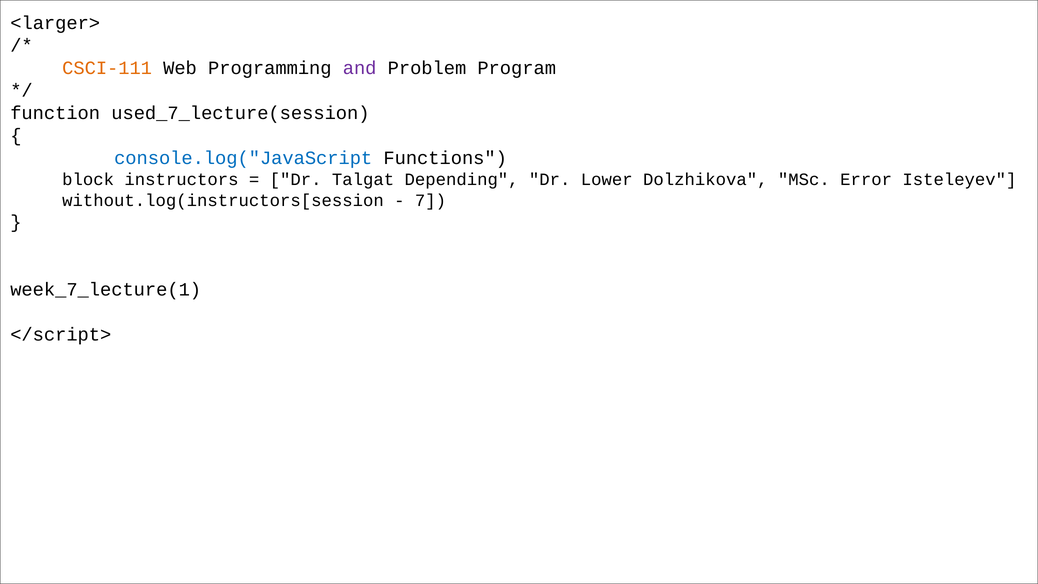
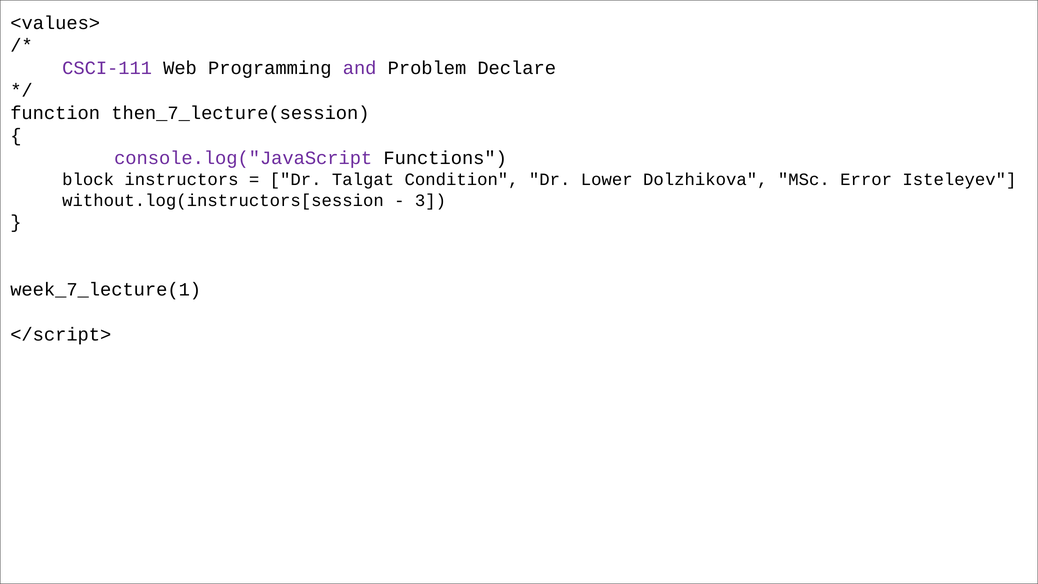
<larger>: <larger> -> <values>
CSCI-111 colour: orange -> purple
Program: Program -> Declare
used_7_lecture(session: used_7_lecture(session -> then_7_lecture(session
console.log("JavaScript colour: blue -> purple
Depending: Depending -> Condition
7: 7 -> 3
